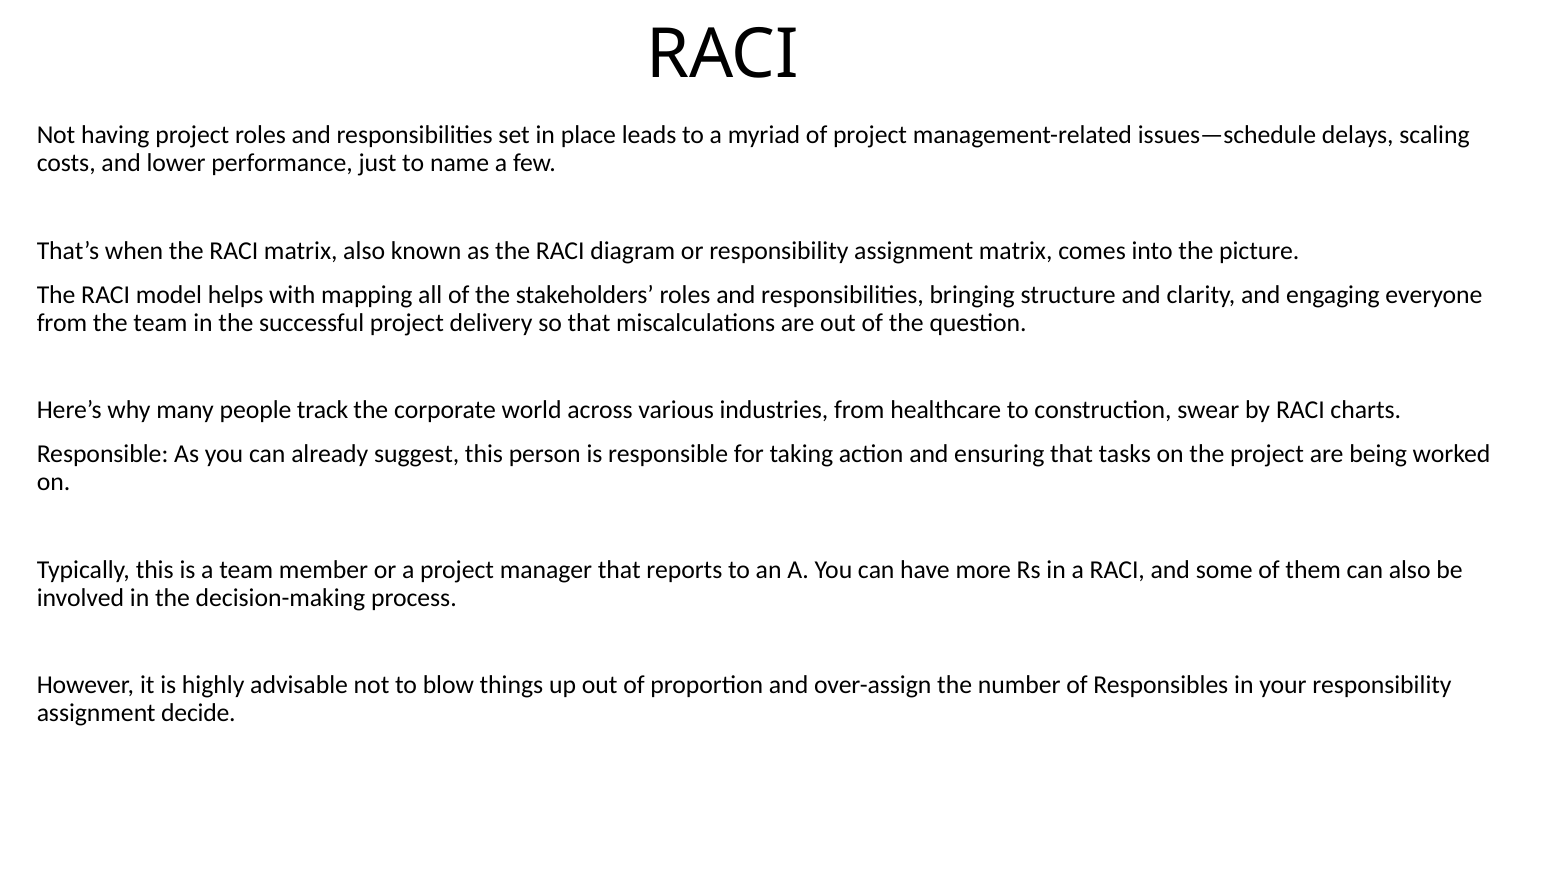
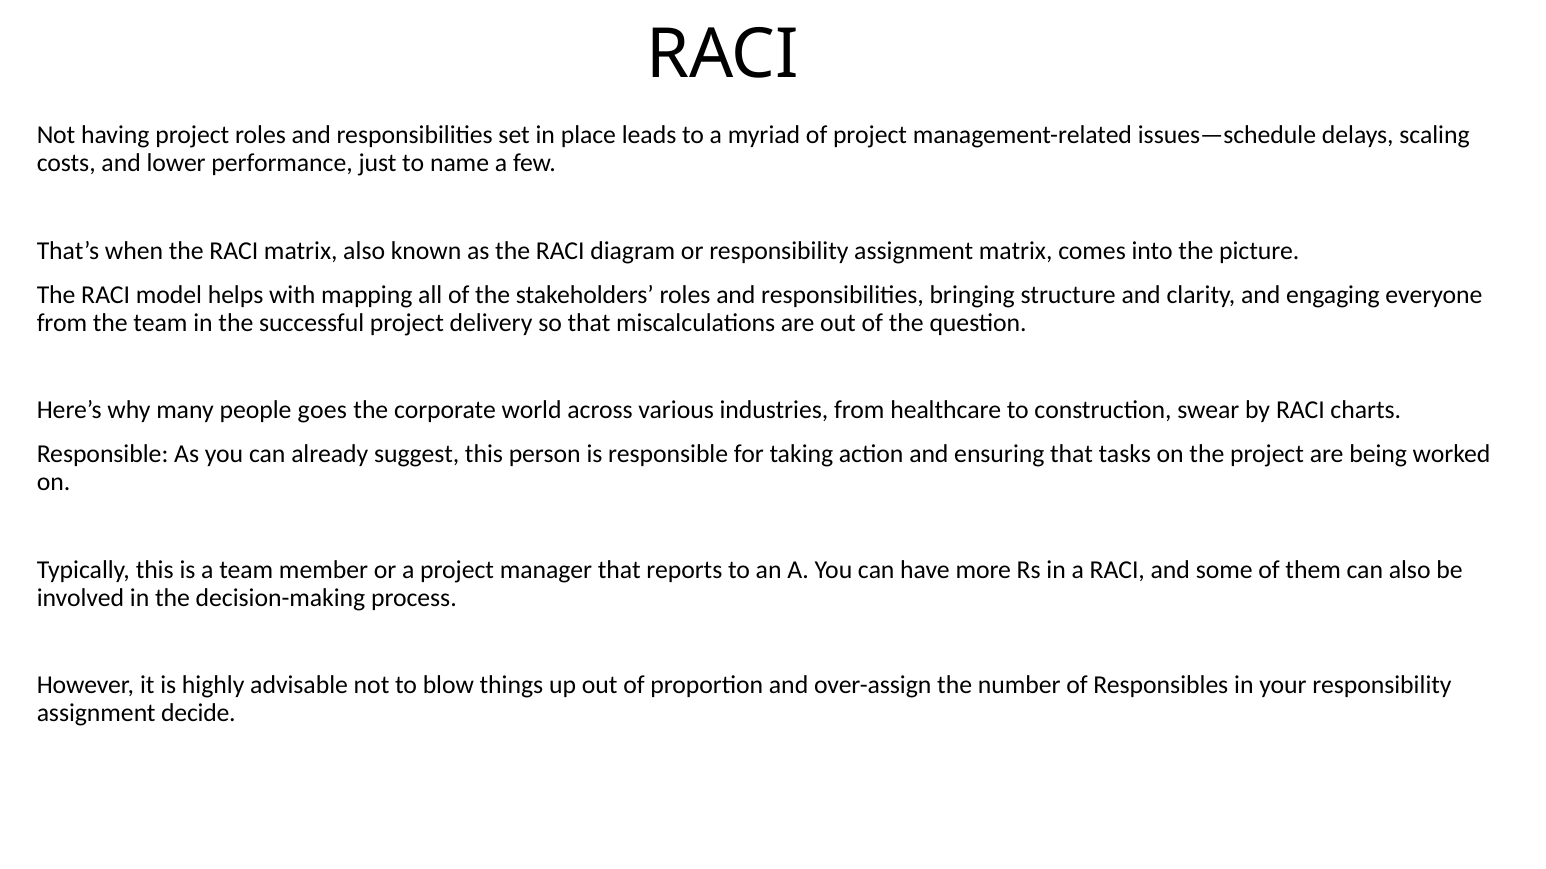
track: track -> goes
